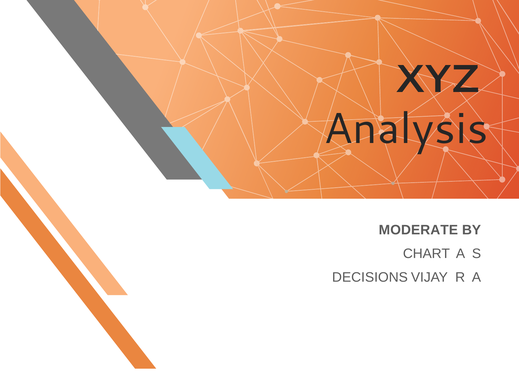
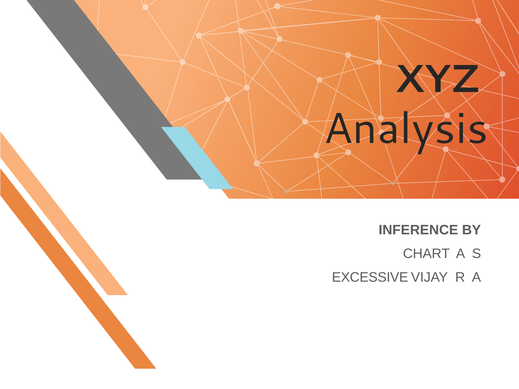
MODERATE: MODERATE -> INFERENCE
DECISIONS: DECISIONS -> EXCESSIVE
